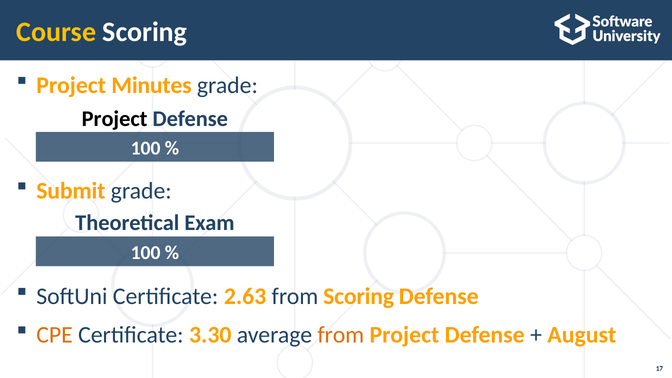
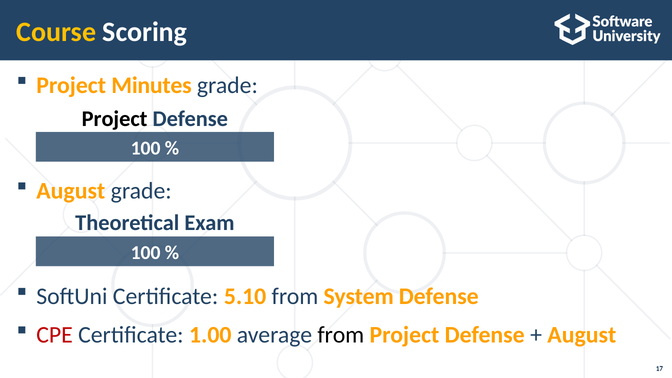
Submit at (71, 191): Submit -> August
2.63: 2.63 -> 5.10
from Scoring: Scoring -> System
CPE colour: orange -> red
3.30: 3.30 -> 1.00
from at (341, 335) colour: orange -> black
